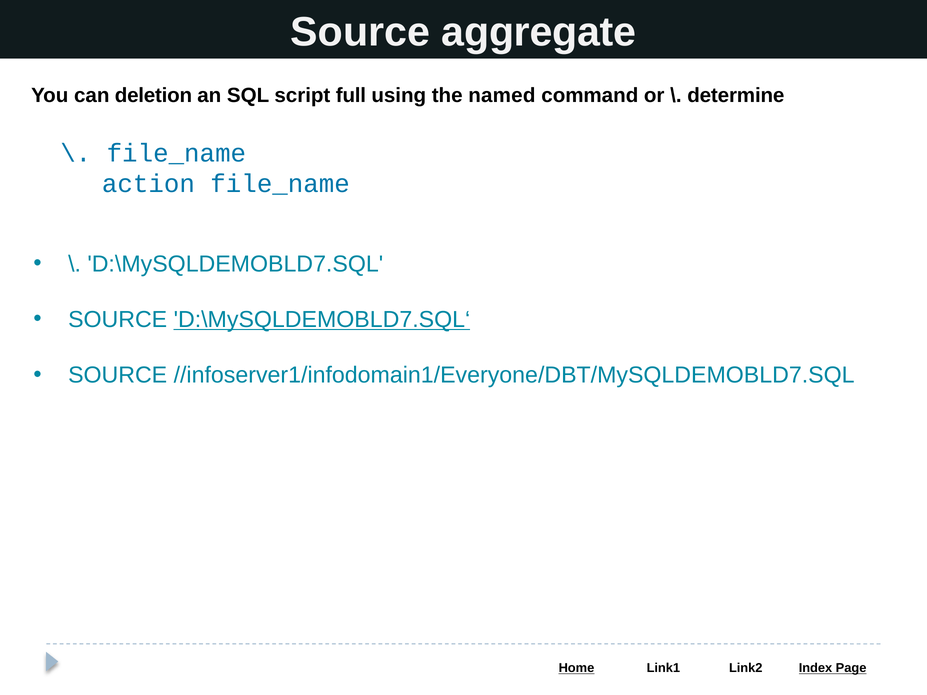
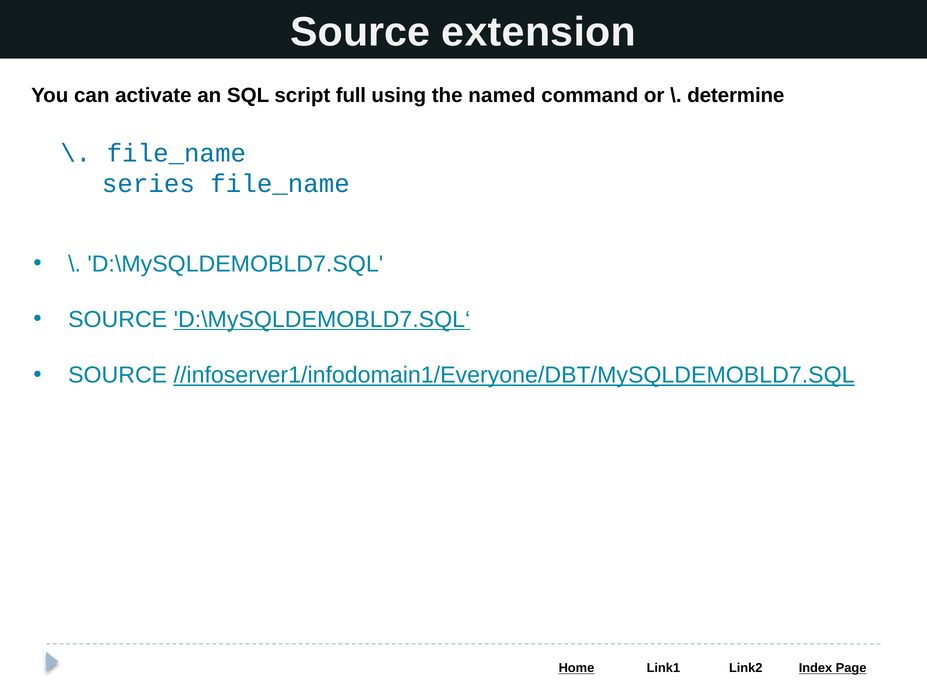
aggregate: aggregate -> extension
deletion: deletion -> activate
action: action -> series
//infoserver1/infodomain1/Everyone/DBT/MySQLDEMOBLD7.SQL underline: none -> present
